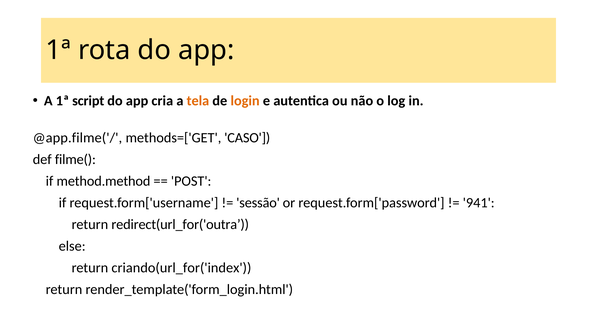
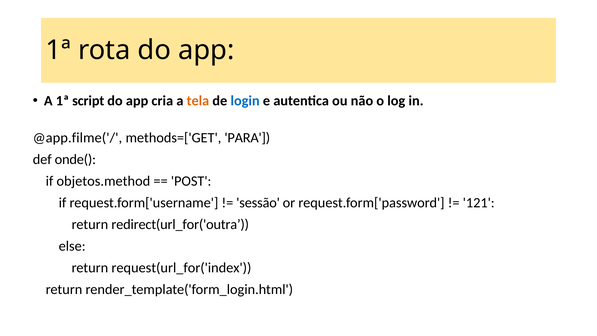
login colour: orange -> blue
CASO: CASO -> PARA
filme(: filme( -> onde(
method.method: method.method -> objetos.method
941: 941 -> 121
criando(url_for('index: criando(url_for('index -> request(url_for('index
